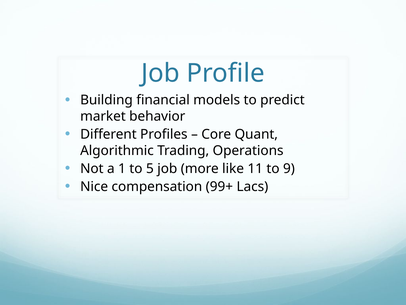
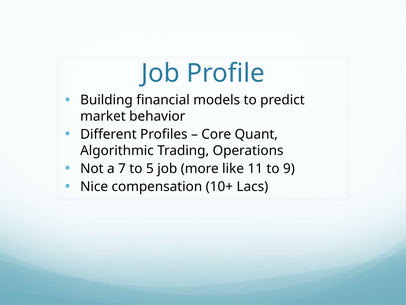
1: 1 -> 7
99+: 99+ -> 10+
